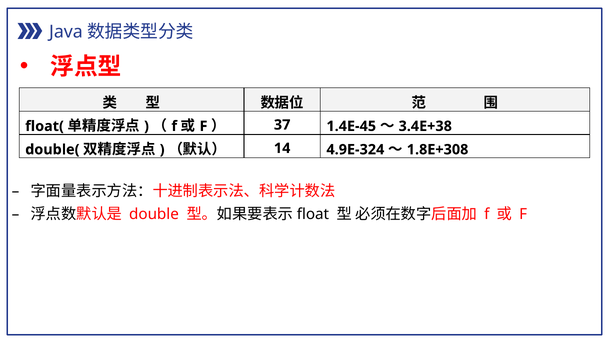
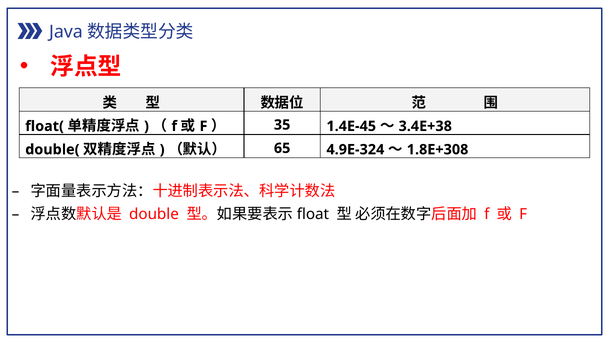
37: 37 -> 35
14: 14 -> 65
